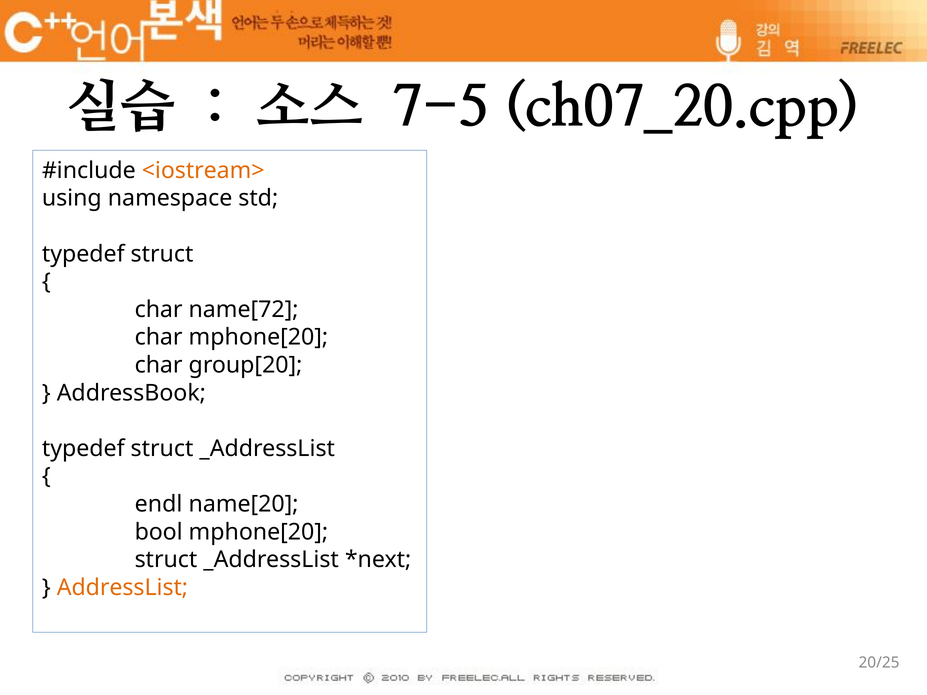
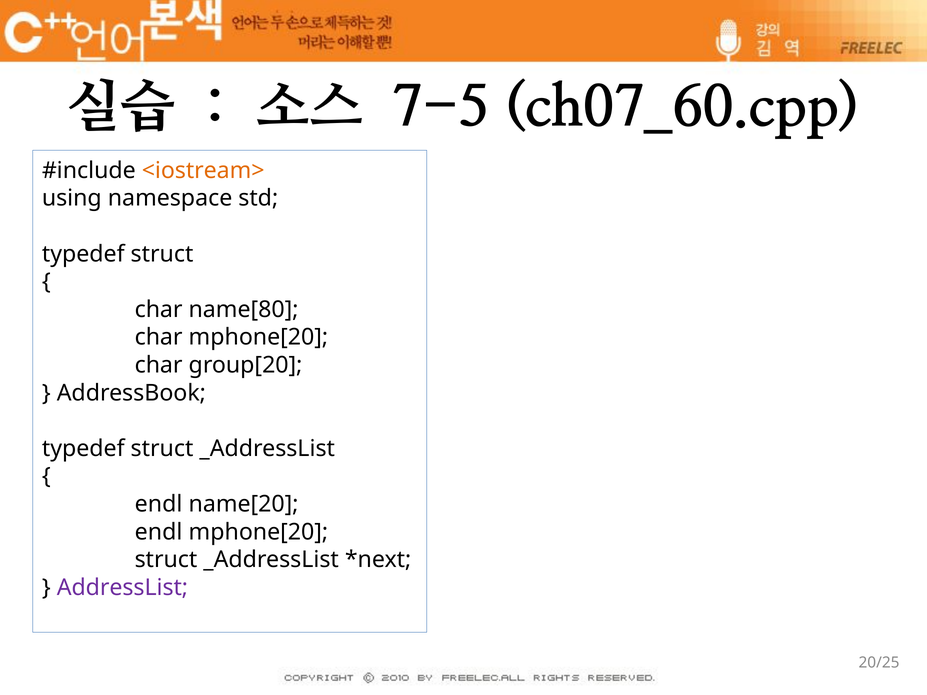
ch07_20.cpp: ch07_20.cpp -> ch07_60.cpp
name[72: name[72 -> name[80
bool at (159, 532): bool -> endl
AddressList colour: orange -> purple
